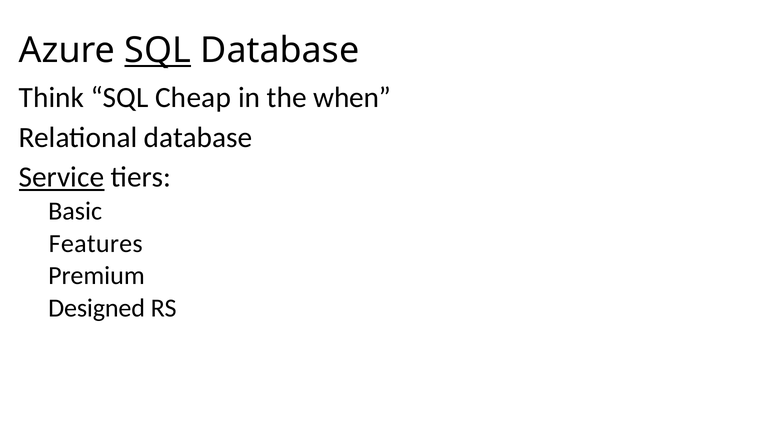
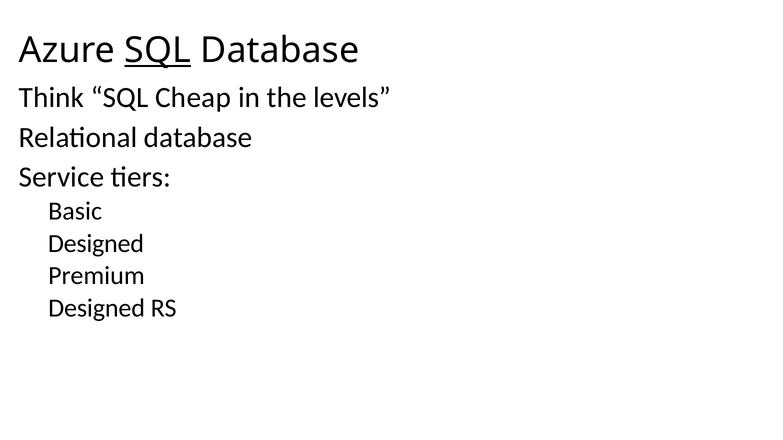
when: when -> levels
Service underline: present -> none
Features at (96, 244): Features -> Designed
